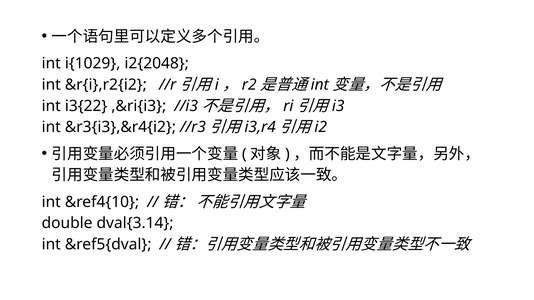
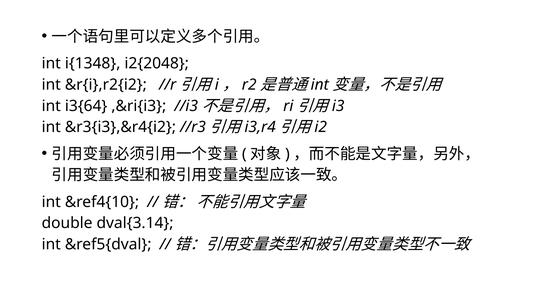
i{1029: i{1029 -> i{1348
i3{22: i3{22 -> i3{64
